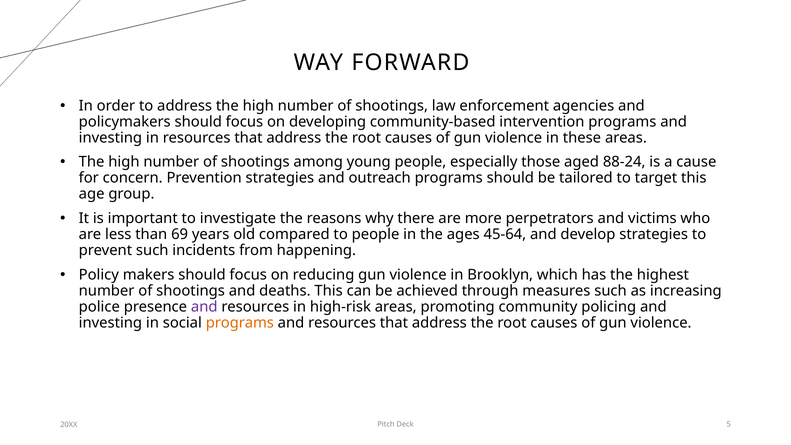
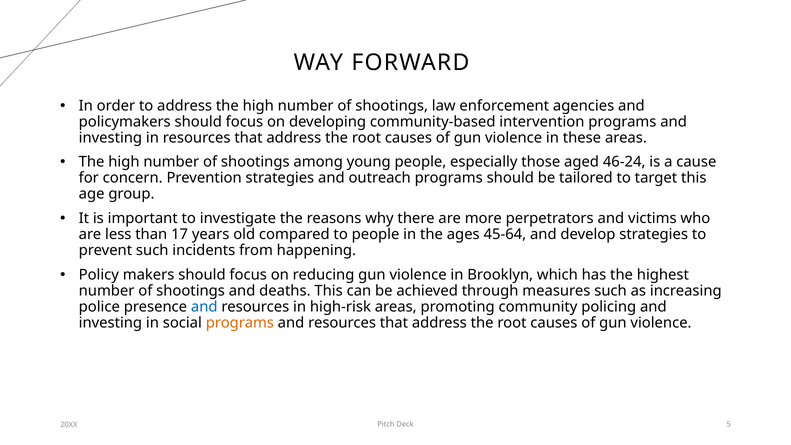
88-24: 88-24 -> 46-24
69: 69 -> 17
and at (204, 307) colour: purple -> blue
